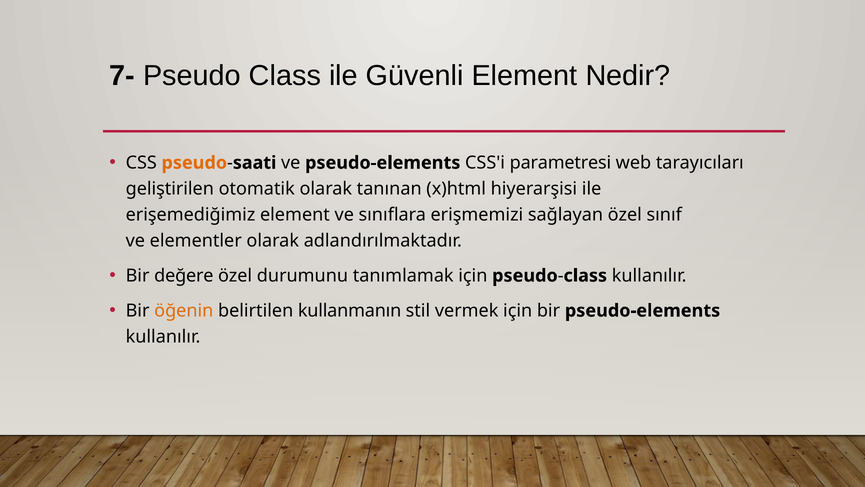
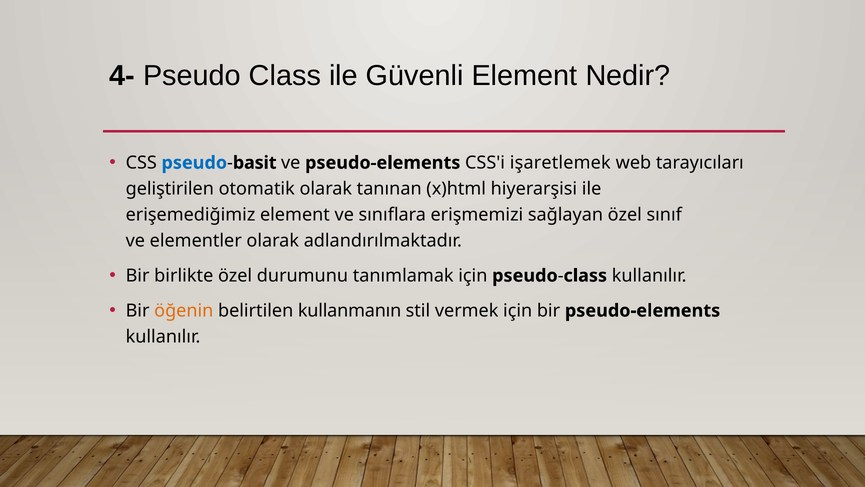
7-: 7- -> 4-
pseudo at (194, 163) colour: orange -> blue
saati: saati -> basit
parametresi: parametresi -> işaretlemek
değere: değere -> birlikte
